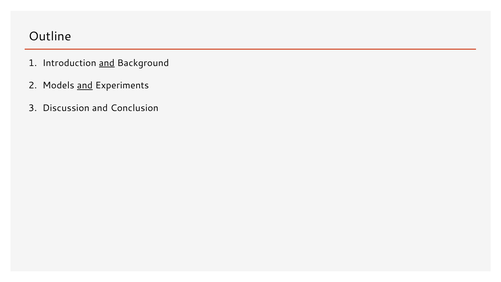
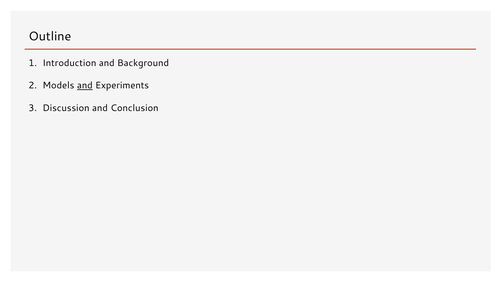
and at (107, 63) underline: present -> none
